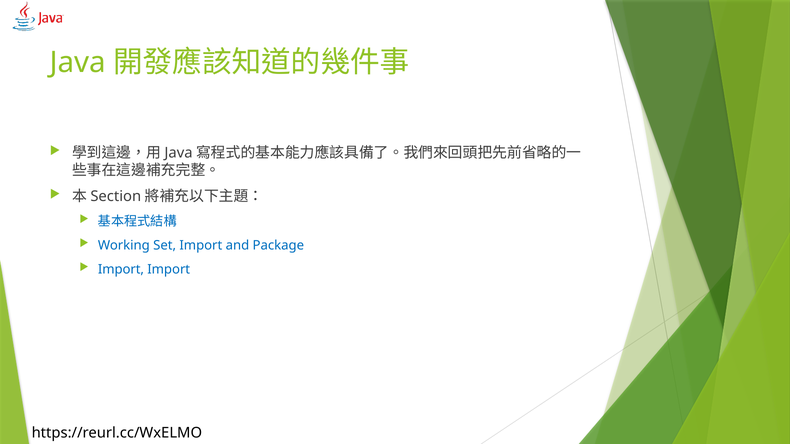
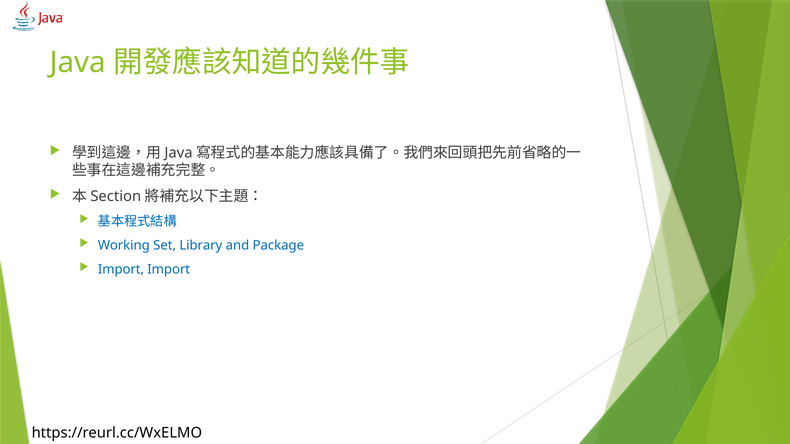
Set Import: Import -> Library
